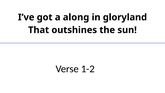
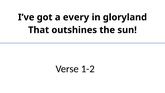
along: along -> every
